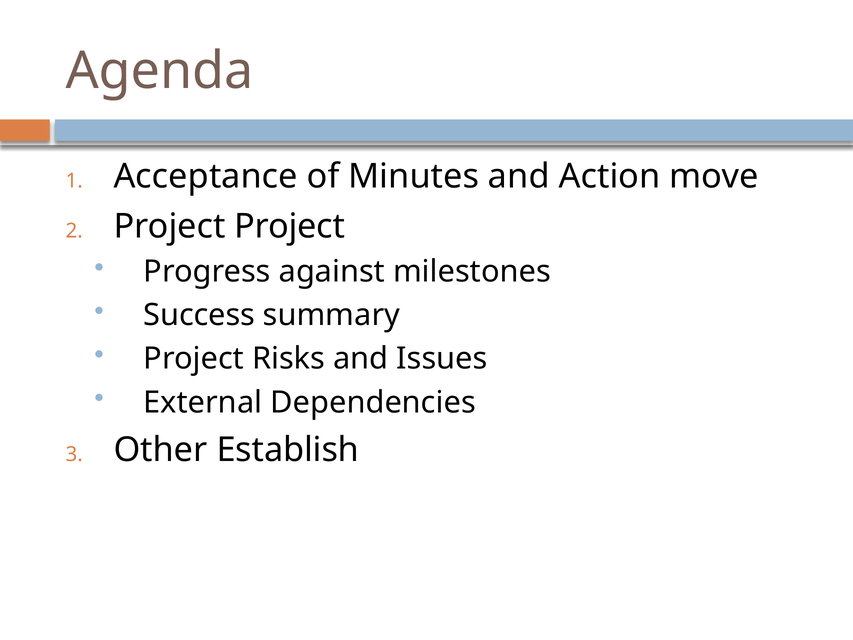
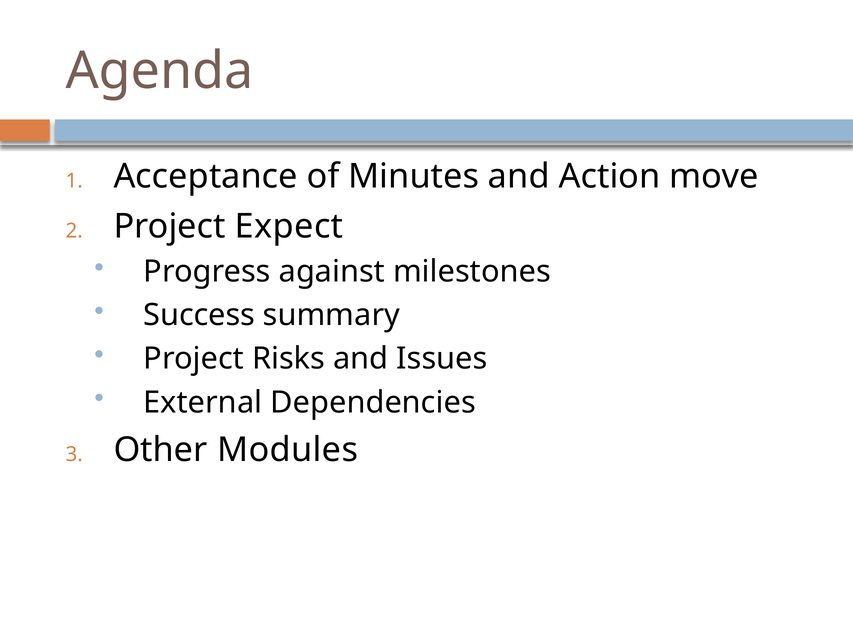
Project Project: Project -> Expect
Establish: Establish -> Modules
